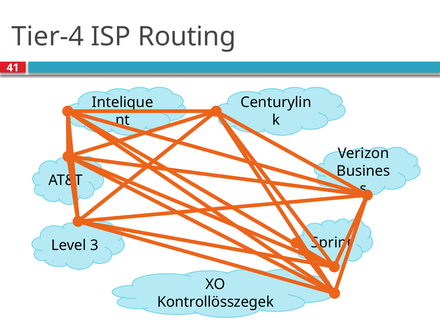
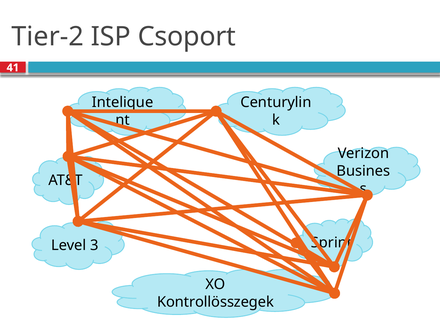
Tier-4: Tier-4 -> Tier-2
Routing: Routing -> Csoport
